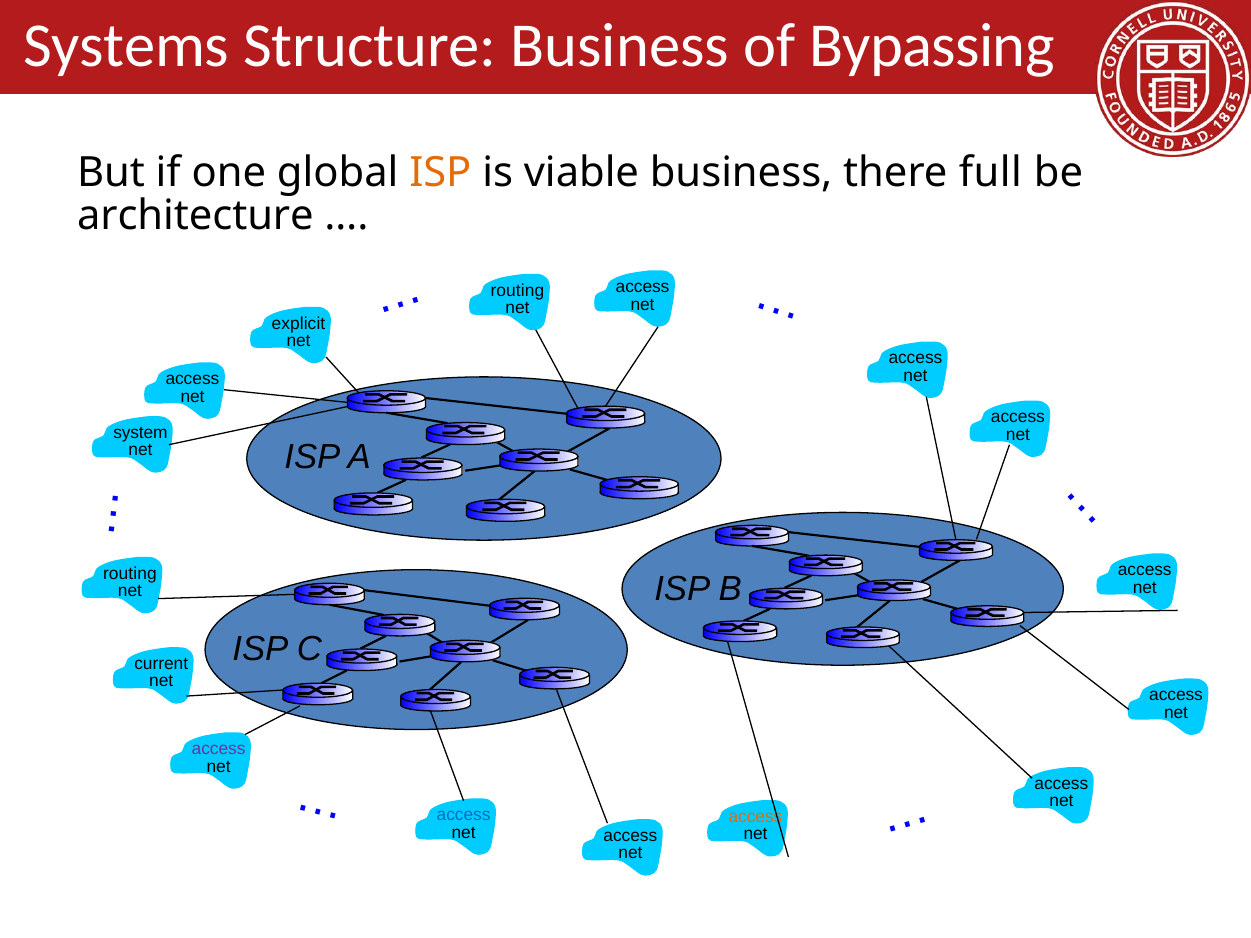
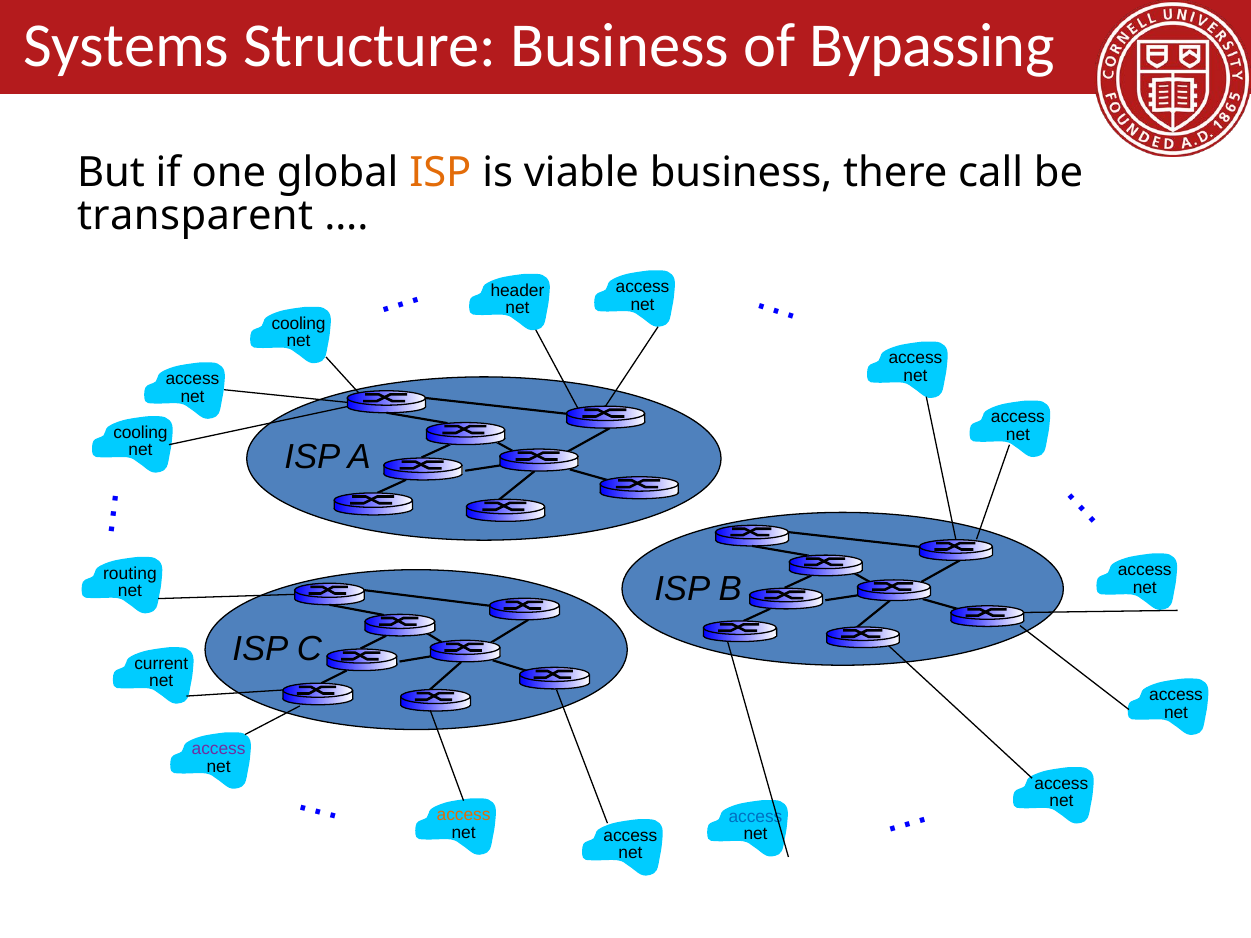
full: full -> call
architecture: architecture -> transparent
routing at (517, 291): routing -> header
explicit at (298, 324): explicit -> cooling
system at (140, 433): system -> cooling
access at (464, 815) colour: blue -> orange
access at (756, 817) colour: orange -> blue
